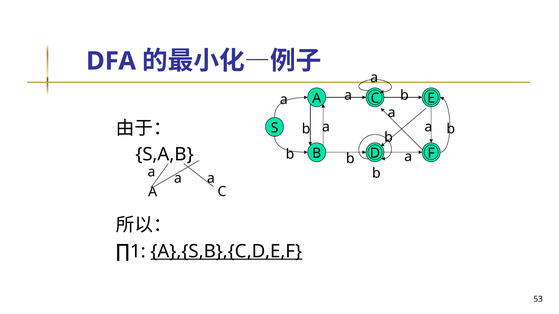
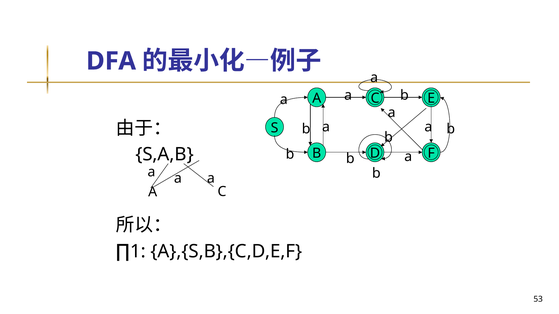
A},{S,B},{C,D,E,F underline: present -> none
